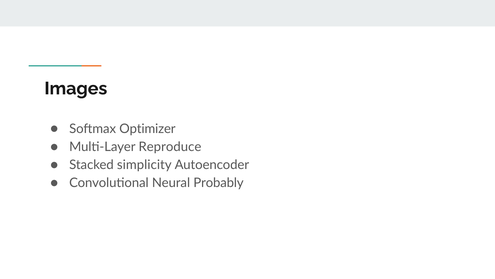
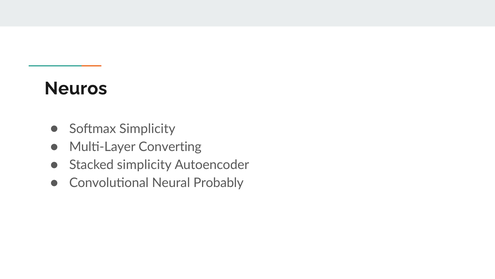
Images: Images -> Neuros
Softmax Optimizer: Optimizer -> Simplicity
Reproduce: Reproduce -> Converting
